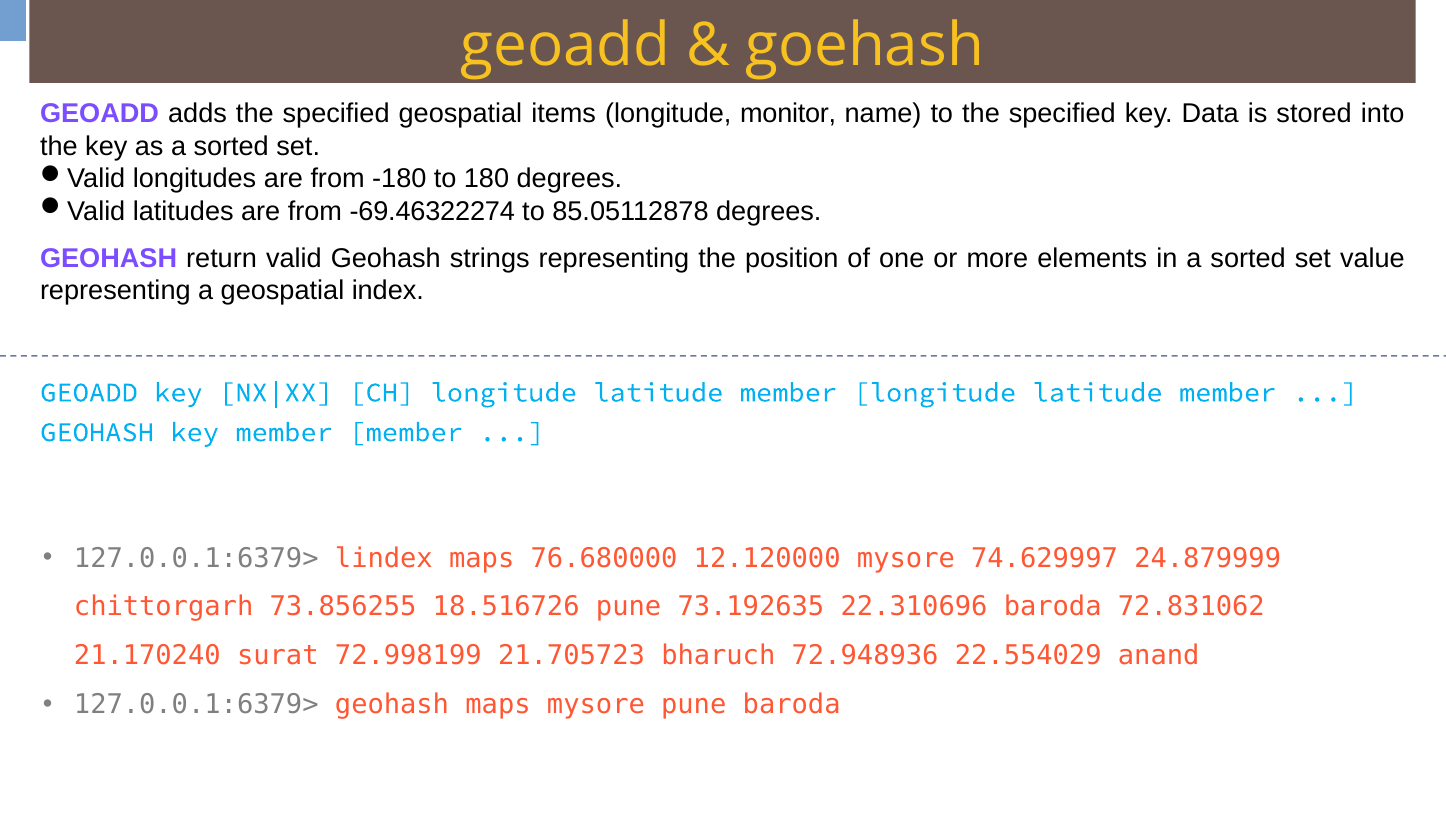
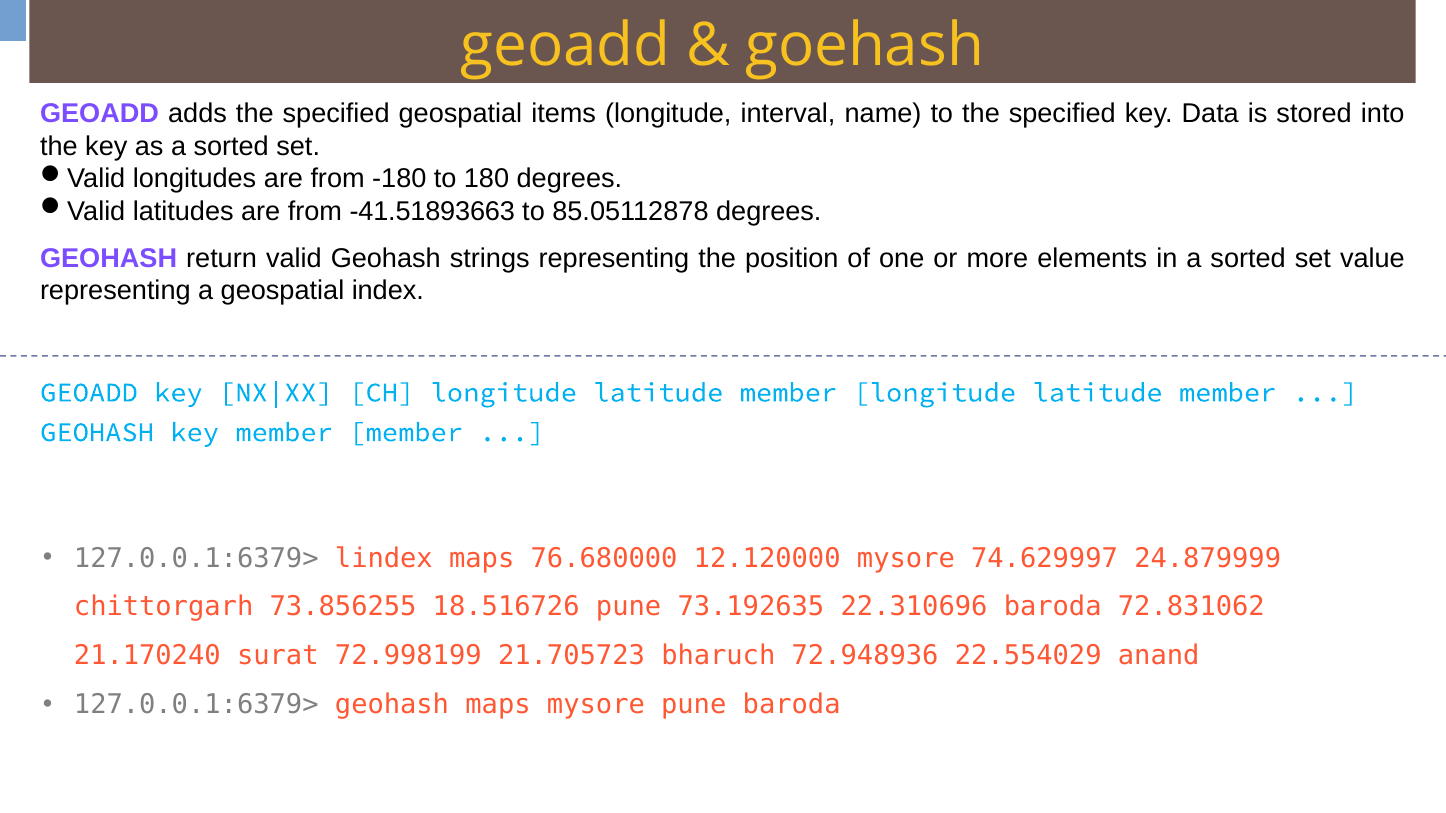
monitor: monitor -> interval
-69.46322274: -69.46322274 -> -41.51893663
